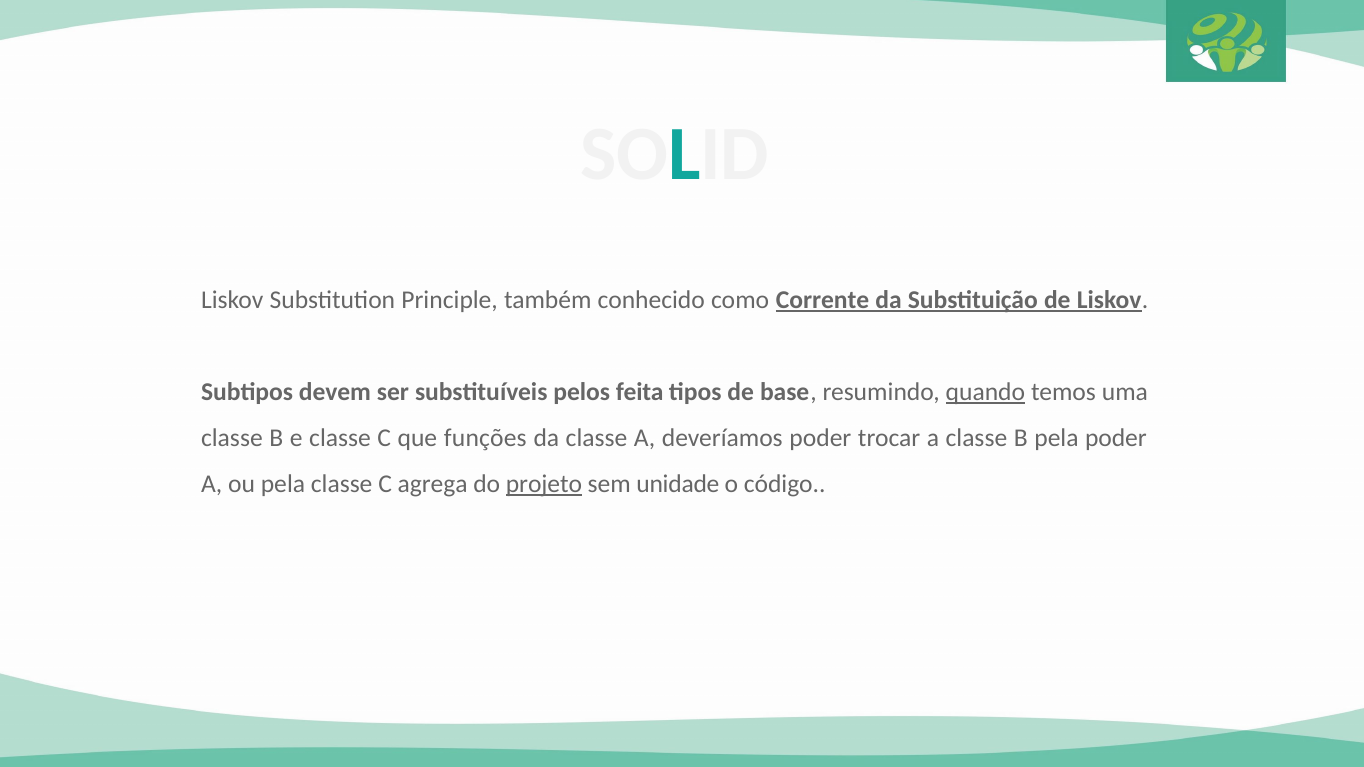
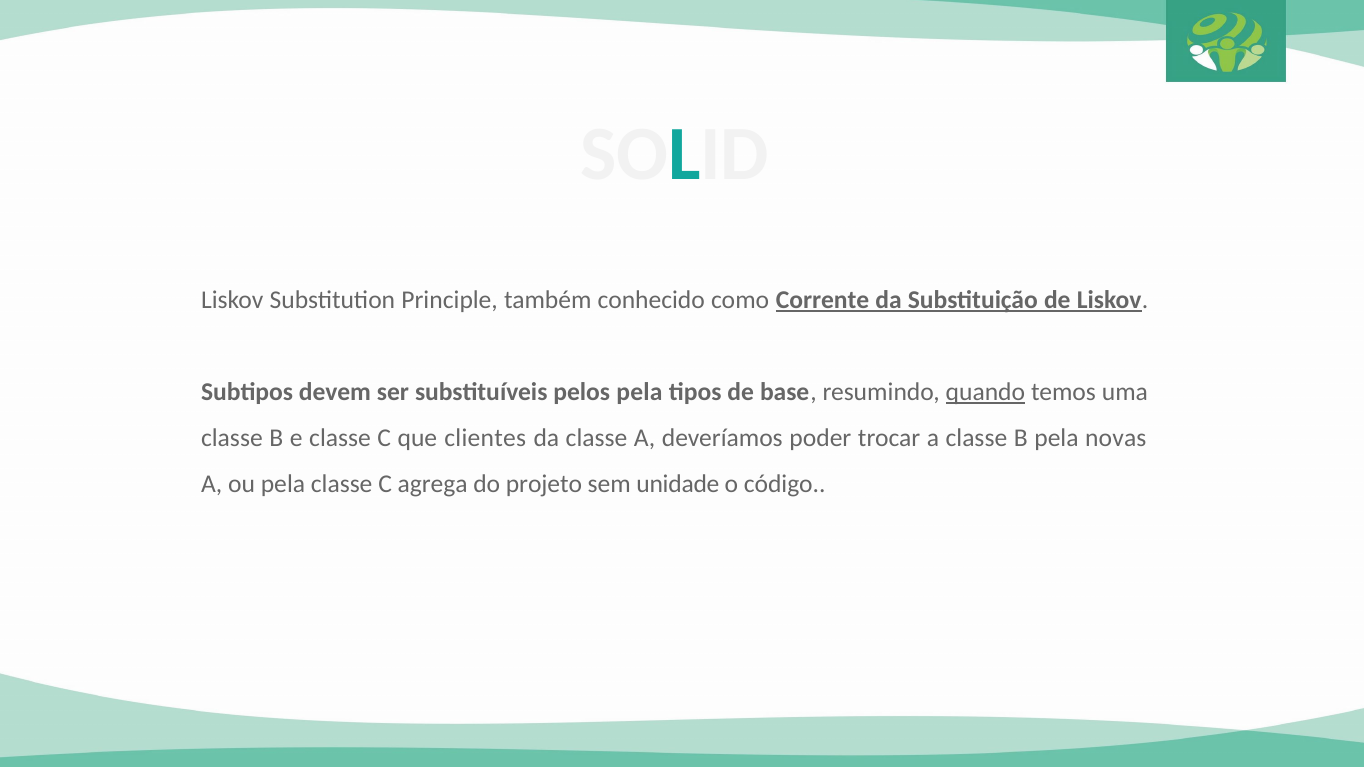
pelos feita: feita -> pela
funções: funções -> clientes
pela poder: poder -> novas
projeto underline: present -> none
